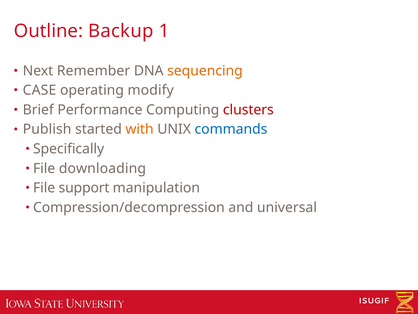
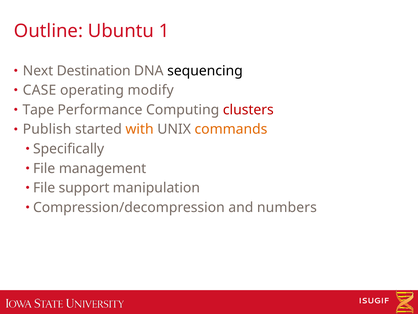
Backup: Backup -> Ubuntu
Remember: Remember -> Destination
sequencing colour: orange -> black
Brief: Brief -> Tape
commands colour: blue -> orange
downloading: downloading -> management
universal: universal -> numbers
